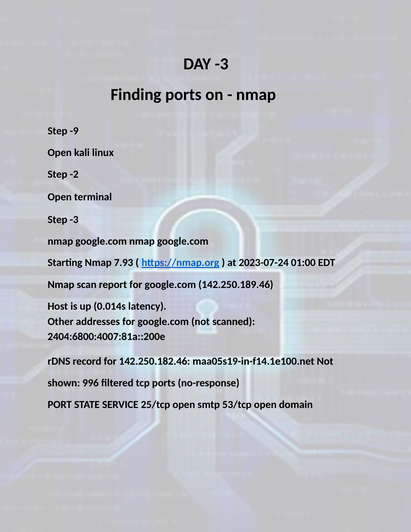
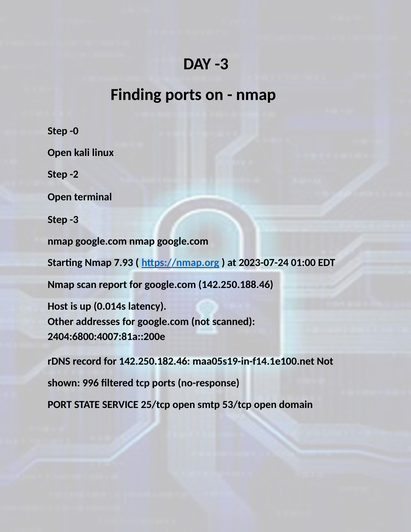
-9: -9 -> -0
142.250.189.46: 142.250.189.46 -> 142.250.188.46
